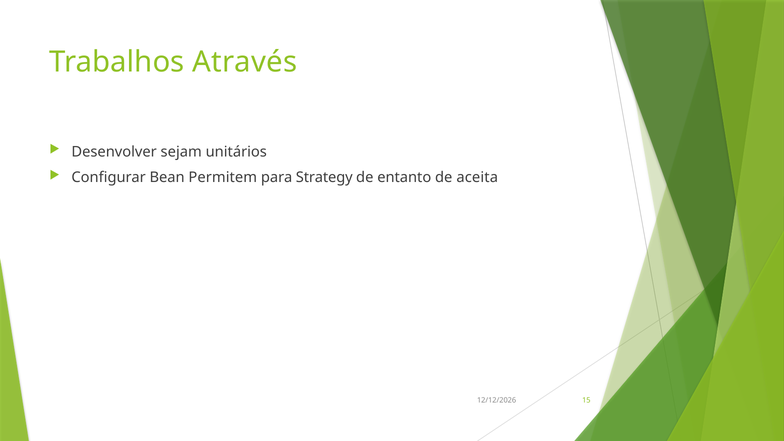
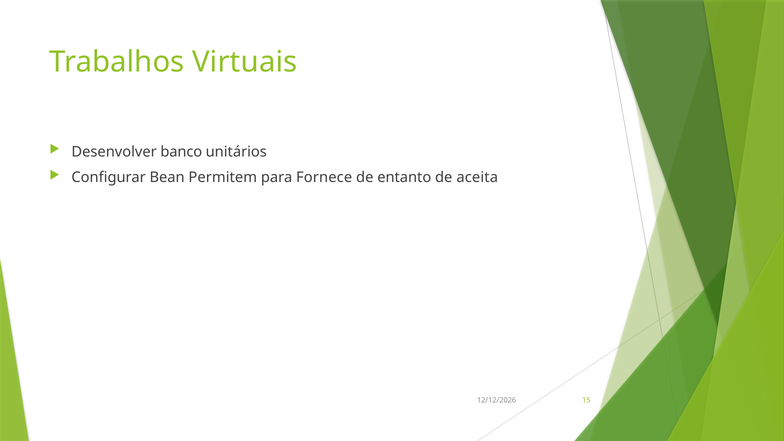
Através: Através -> Virtuais
sejam: sejam -> banco
Strategy: Strategy -> Fornece
